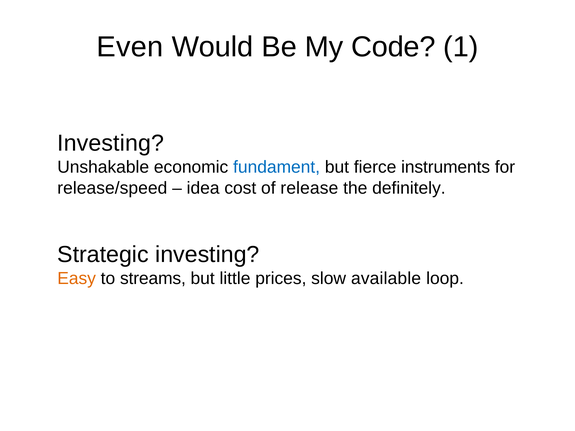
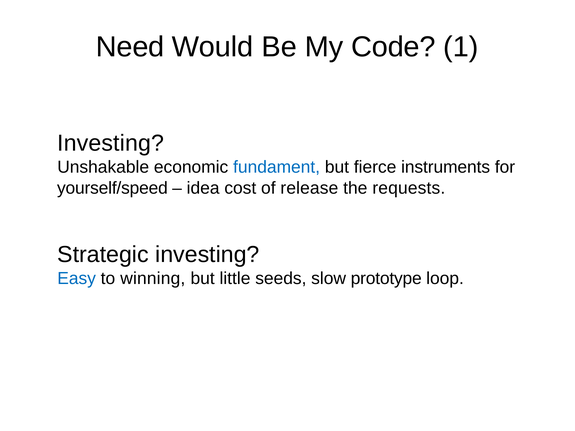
Even: Even -> Need
release/speed: release/speed -> yourself/speed
definitely: definitely -> requests
Easy colour: orange -> blue
streams: streams -> winning
prices: prices -> seeds
available: available -> prototype
